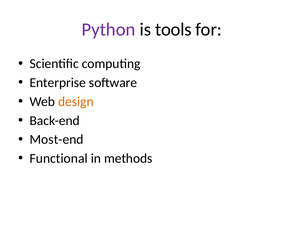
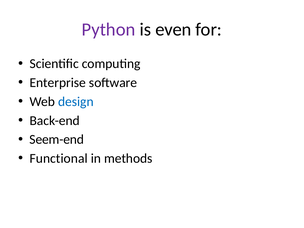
tools: tools -> even
design colour: orange -> blue
Most-end: Most-end -> Seem-end
